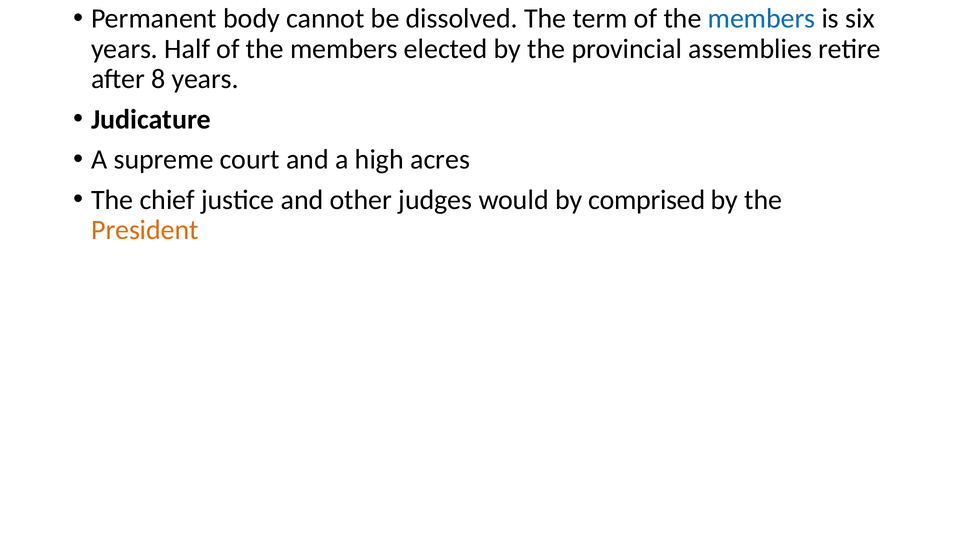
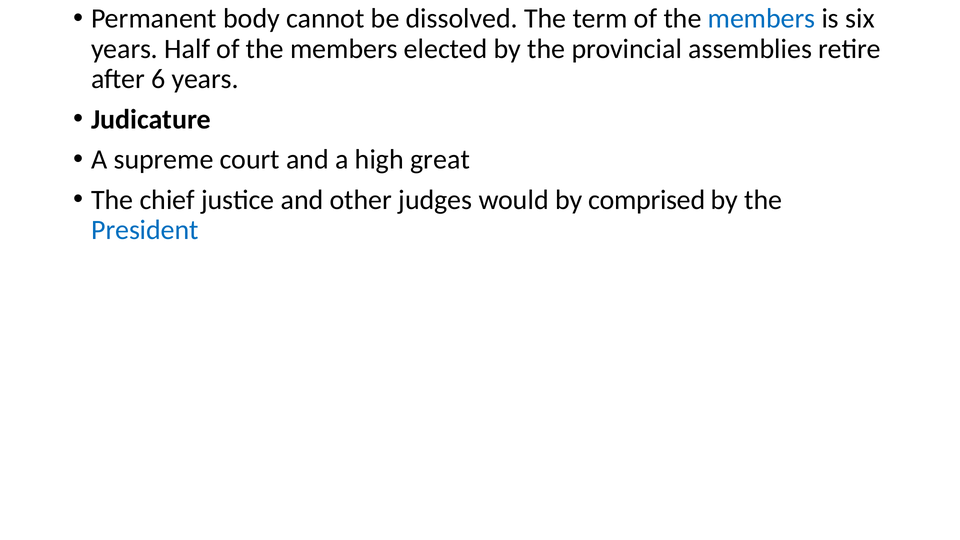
8: 8 -> 6
acres: acres -> great
President colour: orange -> blue
